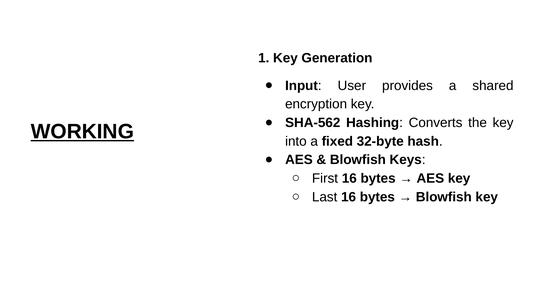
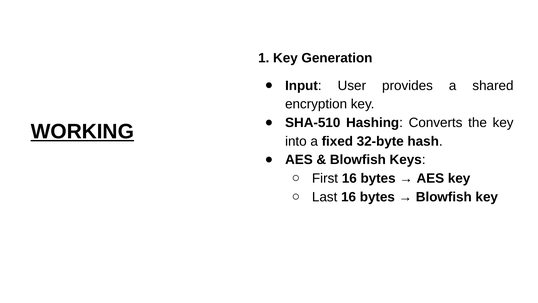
SHA-562: SHA-562 -> SHA-510
